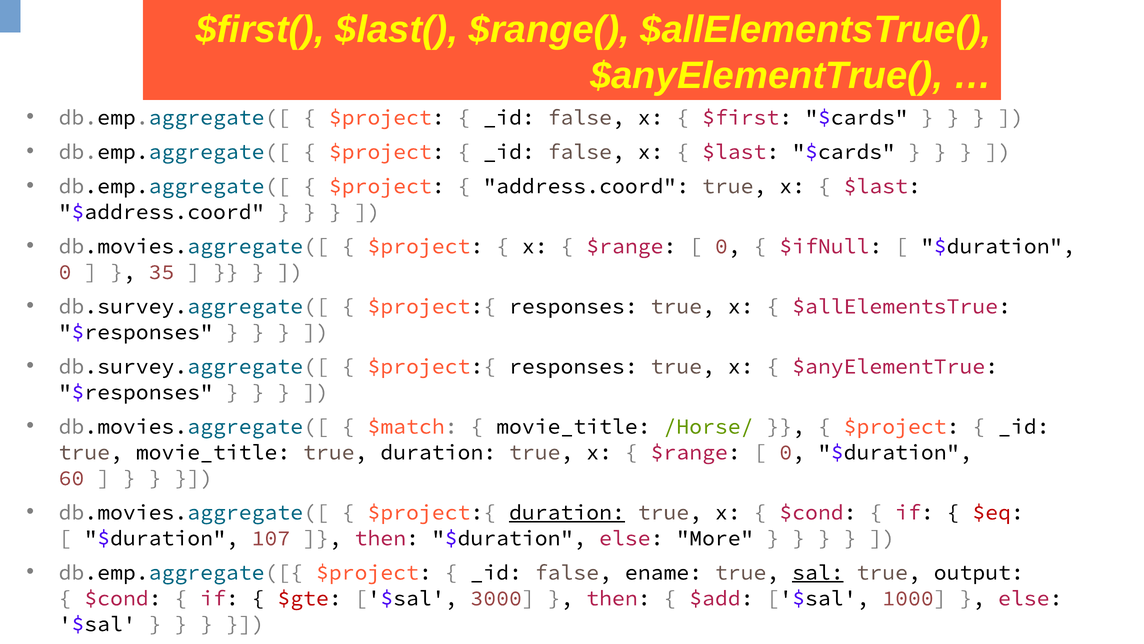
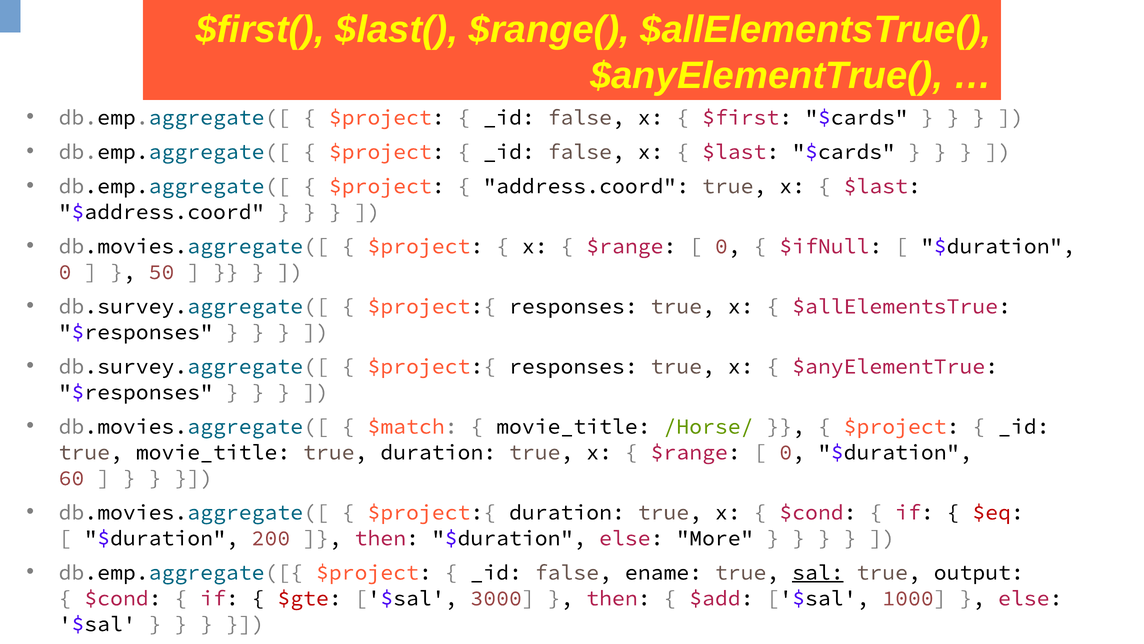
35: 35 -> 50
duration at (567, 512) underline: present -> none
107: 107 -> 200
